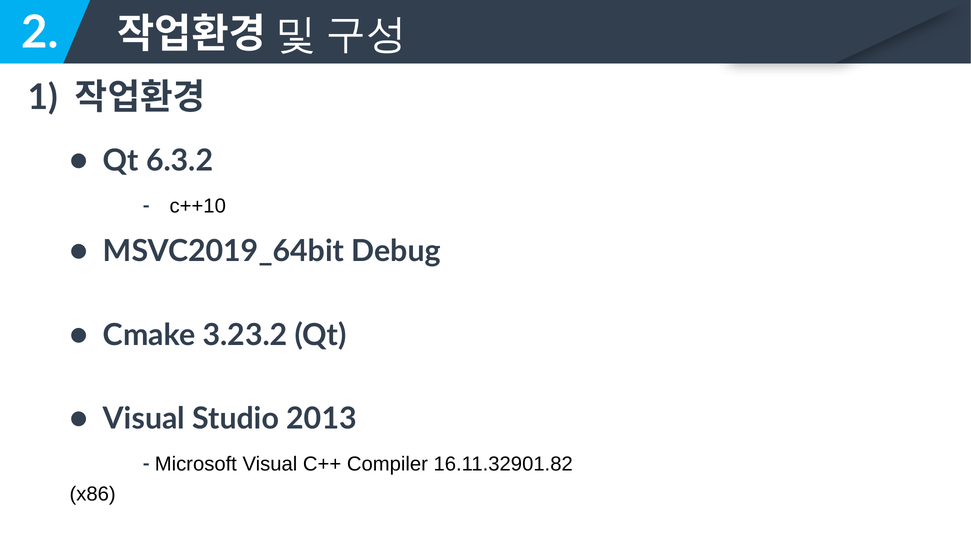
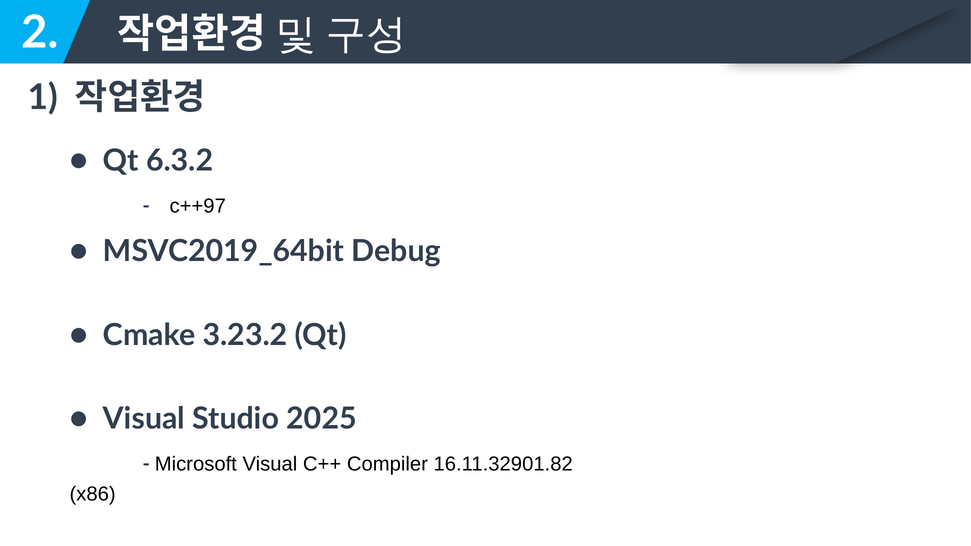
c++10: c++10 -> c++97
2013: 2013 -> 2025
